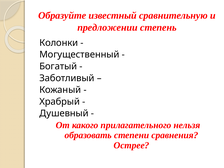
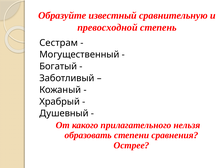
предложении: предложении -> превосходной
Колонки: Колонки -> Сестрам
